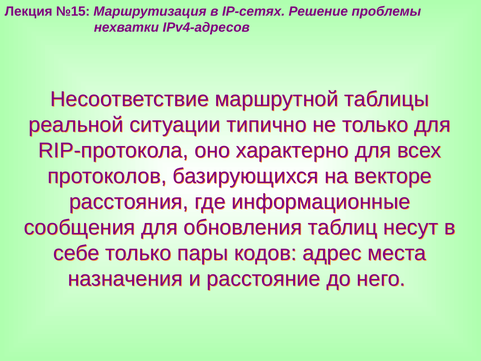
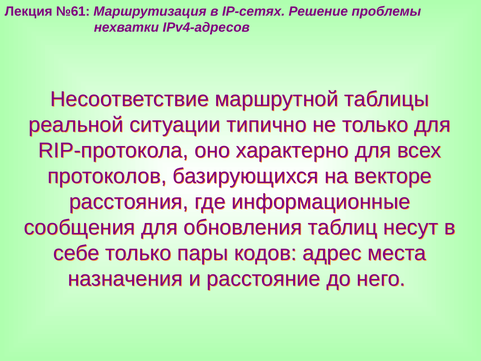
№15: №15 -> №61
